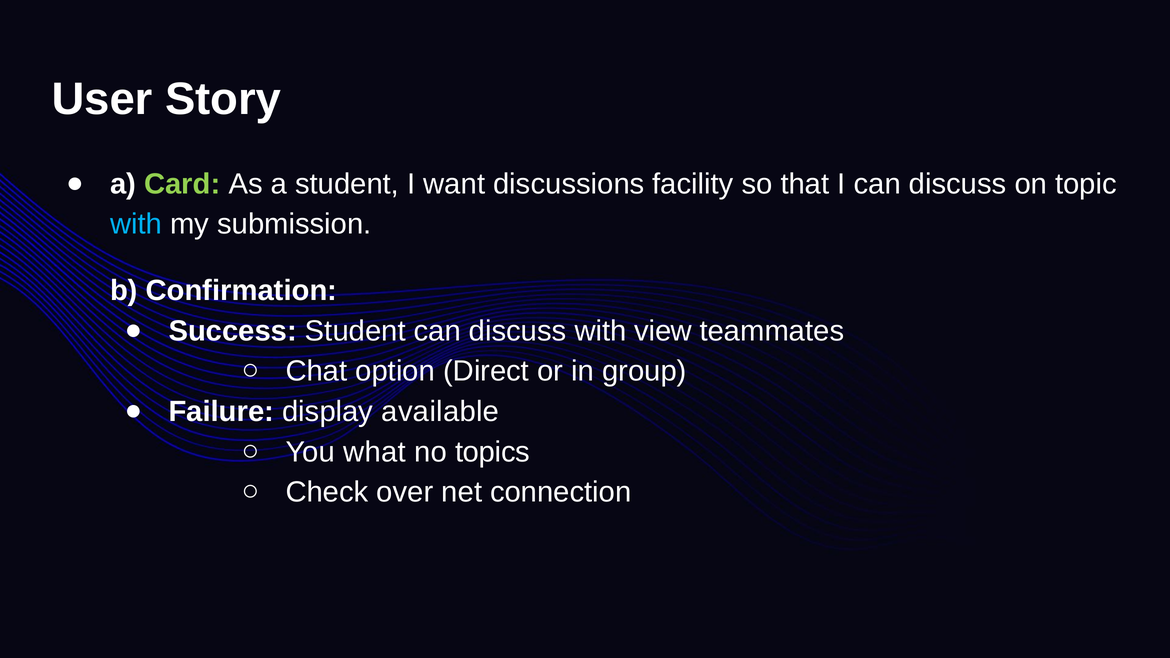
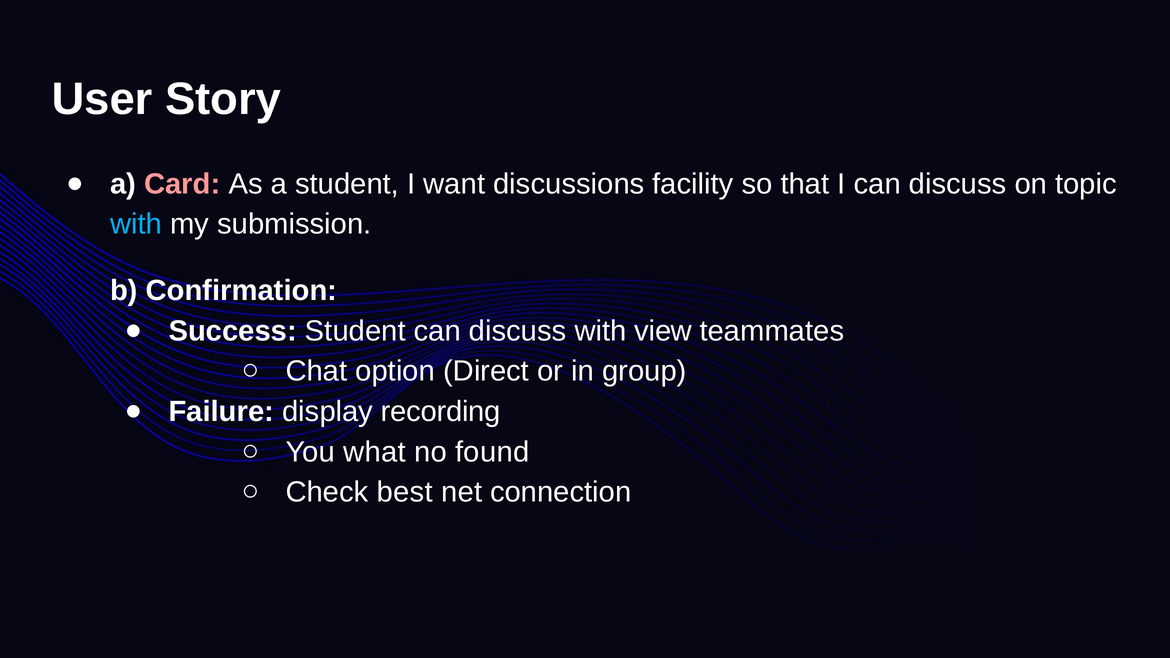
Card colour: light green -> pink
available: available -> recording
topics: topics -> found
over: over -> best
